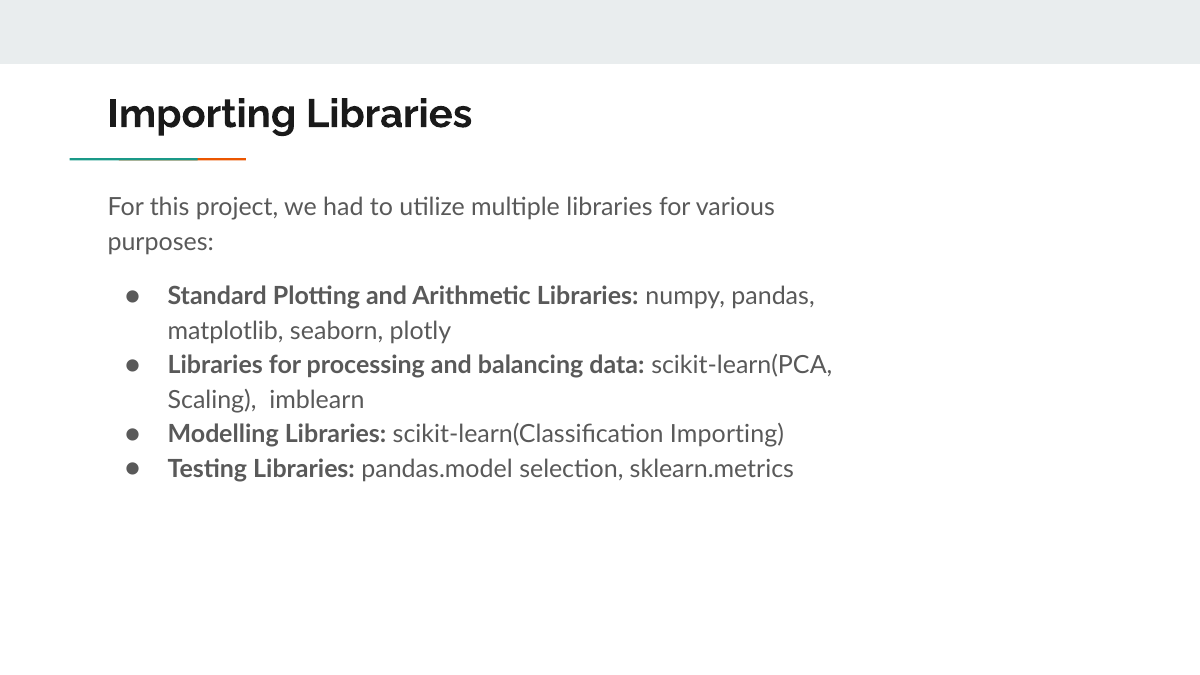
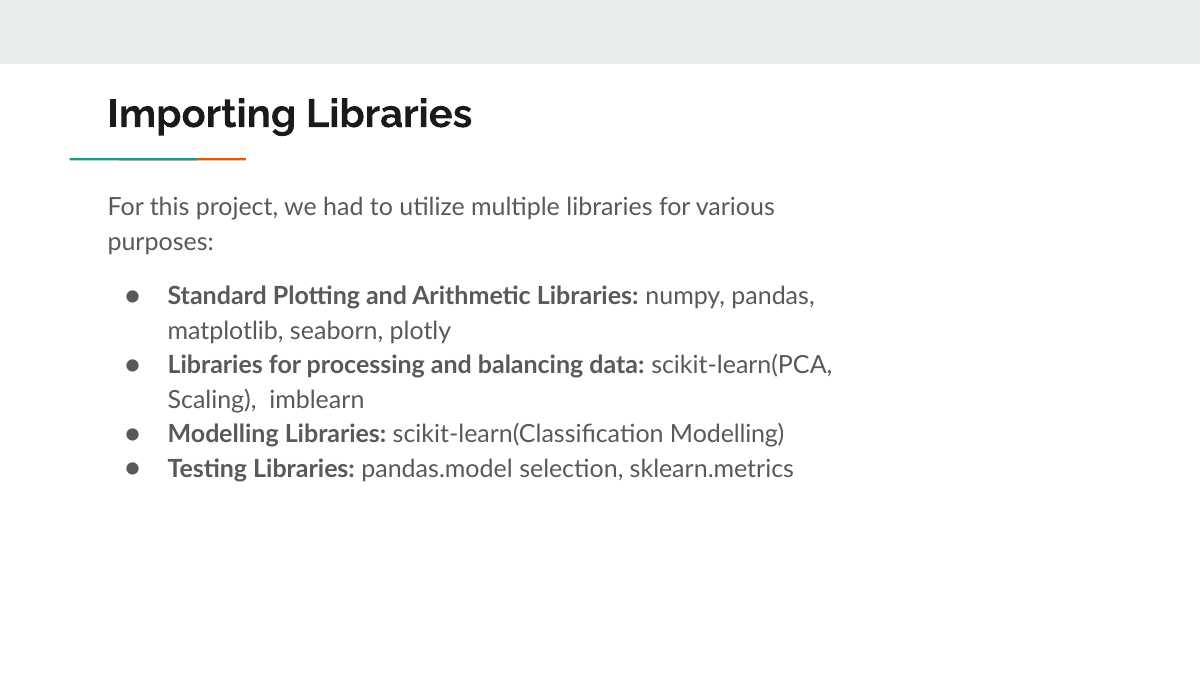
scikit-learn(Classification Importing: Importing -> Modelling
